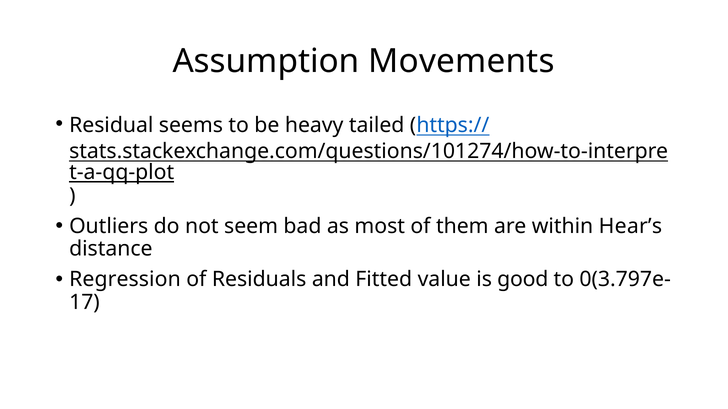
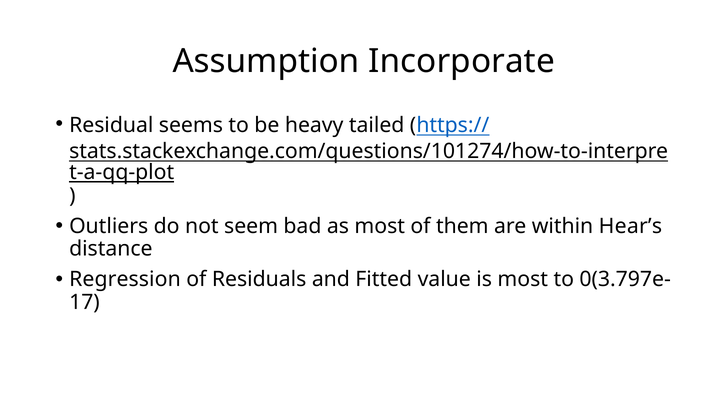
Movements: Movements -> Incorporate
is good: good -> most
